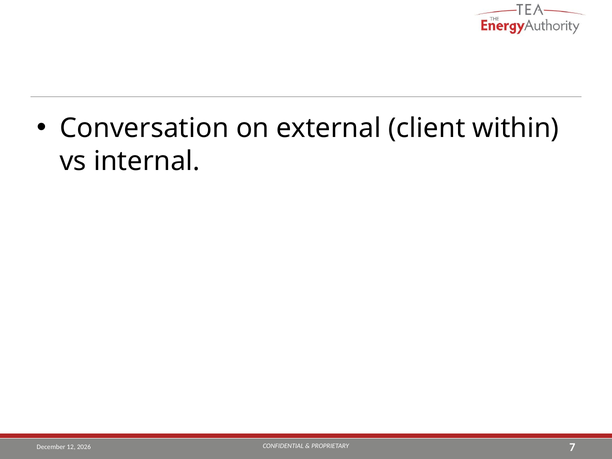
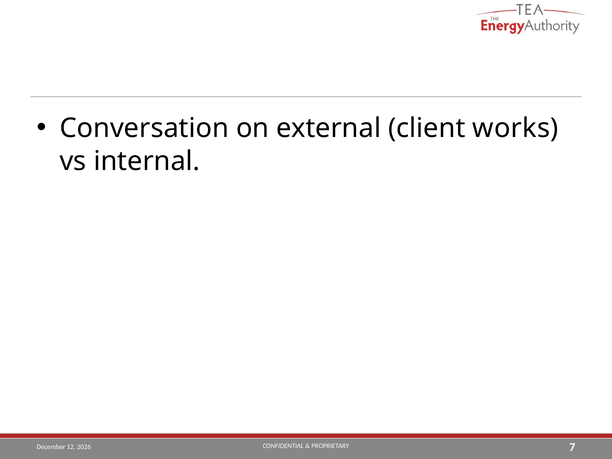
within: within -> works
